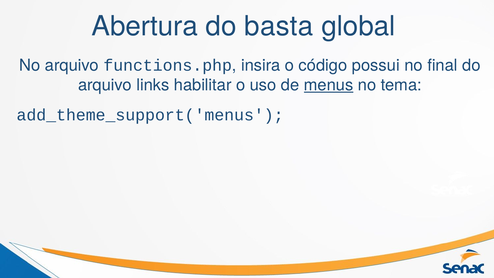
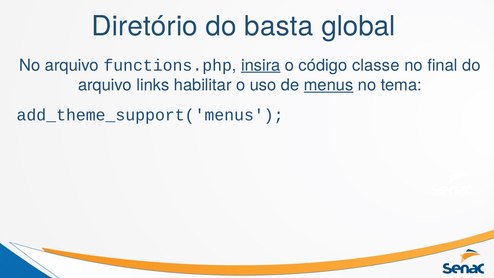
Abertura: Abertura -> Diretório
insira underline: none -> present
possui: possui -> classe
